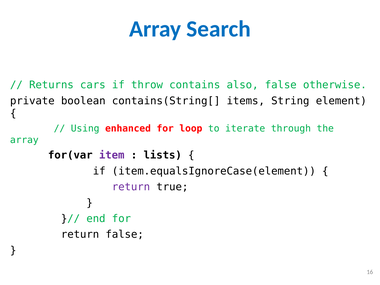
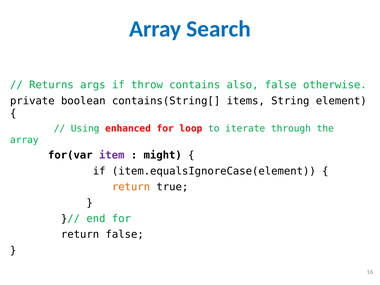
cars: cars -> args
lists: lists -> might
return at (131, 187) colour: purple -> orange
